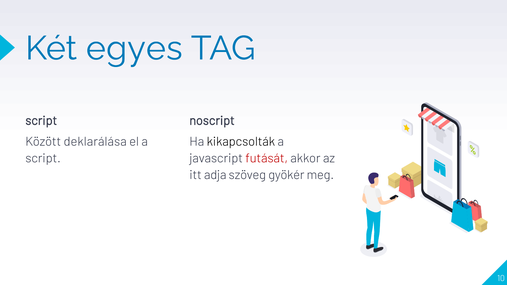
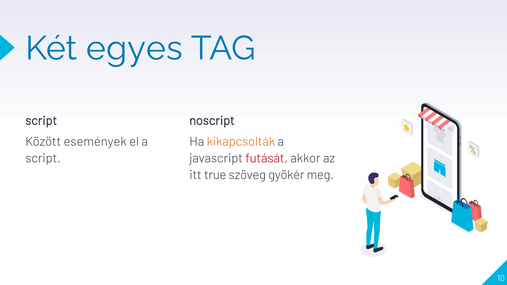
deklarálása: deklarálása -> események
kikapcsolták colour: black -> orange
adja: adja -> true
